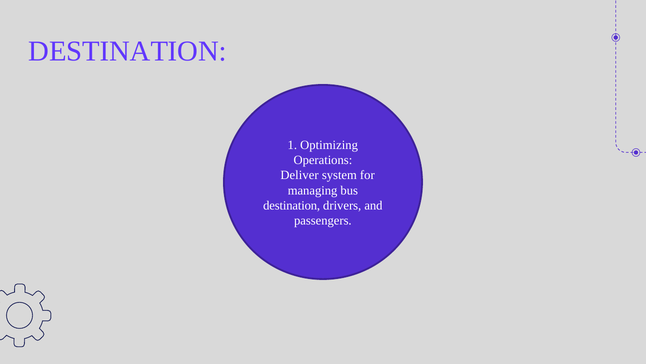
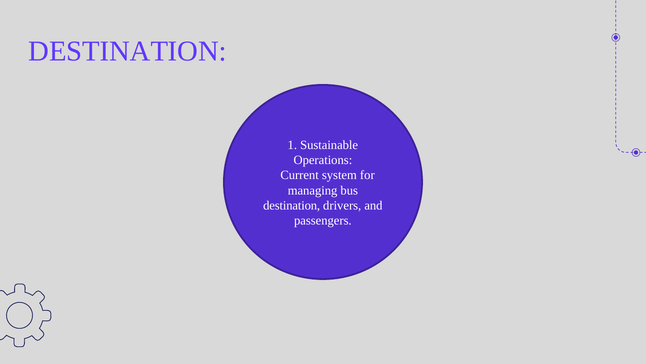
Optimizing: Optimizing -> Sustainable
Deliver: Deliver -> Current
